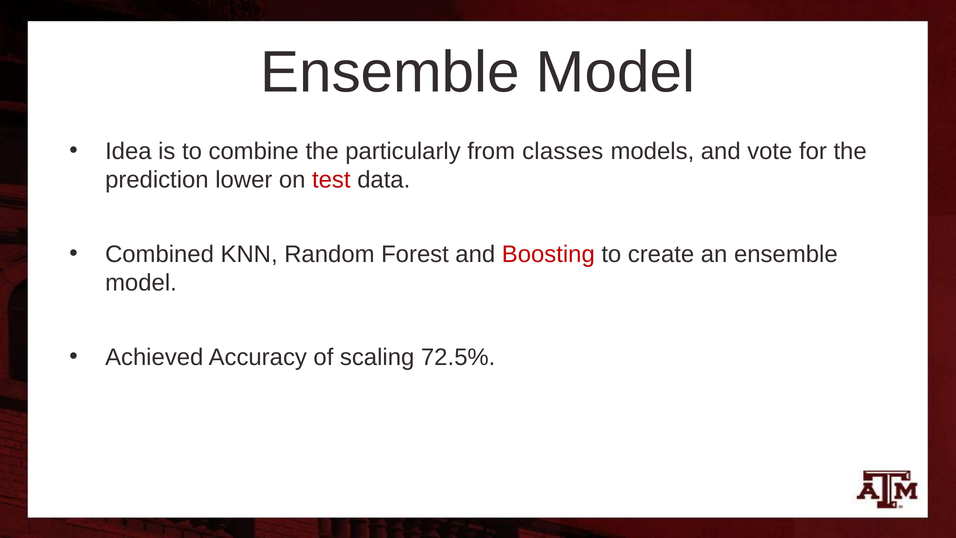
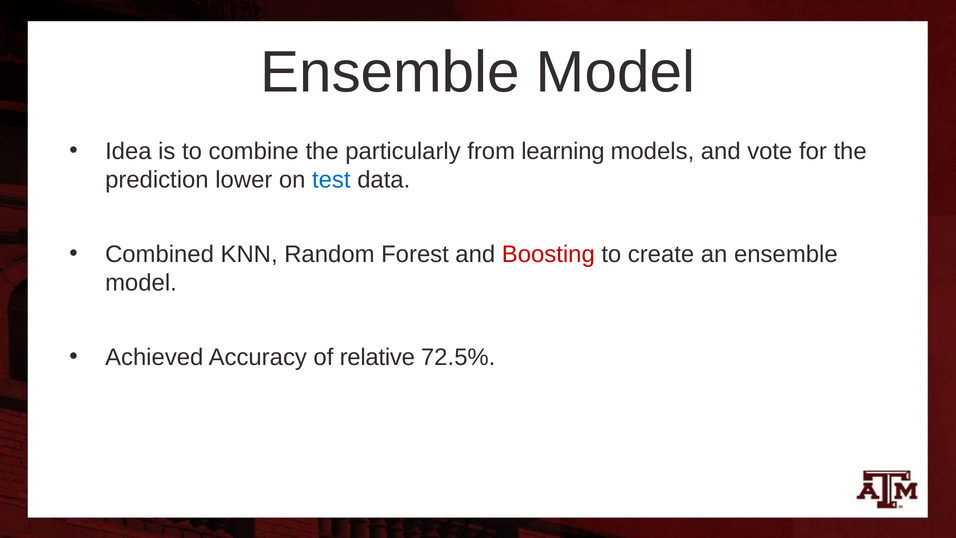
classes: classes -> learning
test colour: red -> blue
scaling: scaling -> relative
